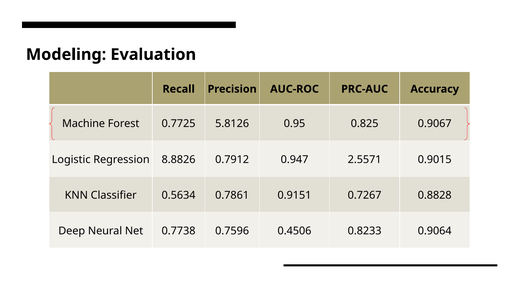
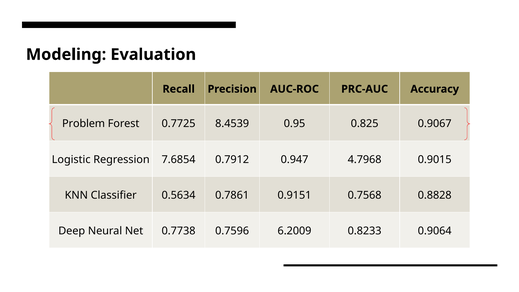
Machine: Machine -> Problem
5.8126: 5.8126 -> 8.4539
8.8826: 8.8826 -> 7.6854
2.5571: 2.5571 -> 4.7968
0.7267: 0.7267 -> 0.7568
0.4506: 0.4506 -> 6.2009
